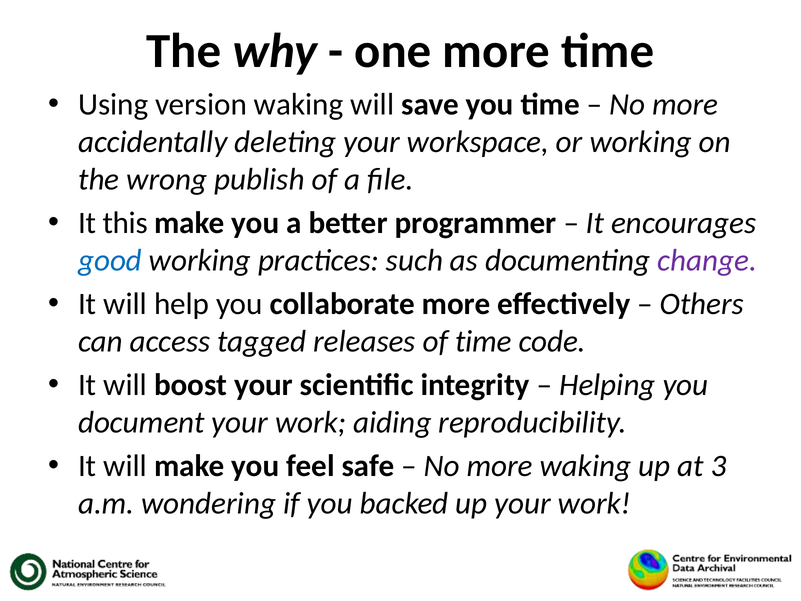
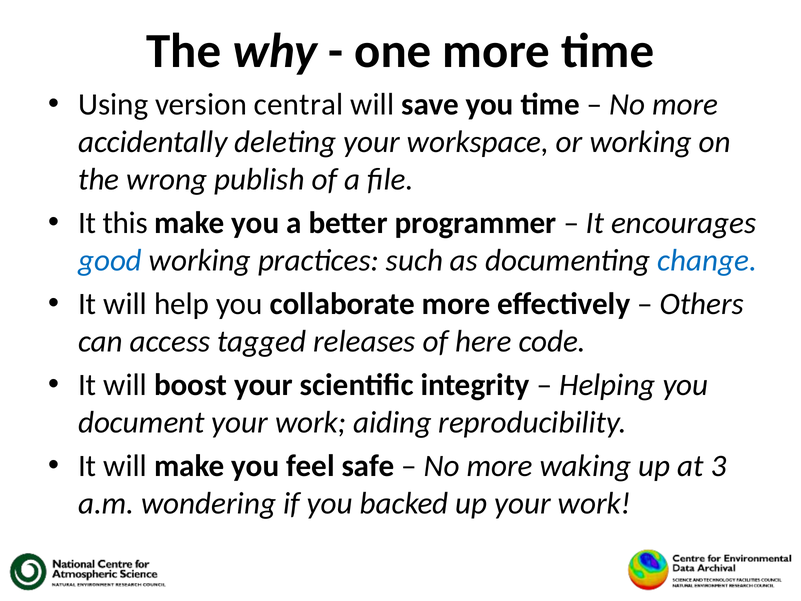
version waking: waking -> central
change colour: purple -> blue
of time: time -> here
